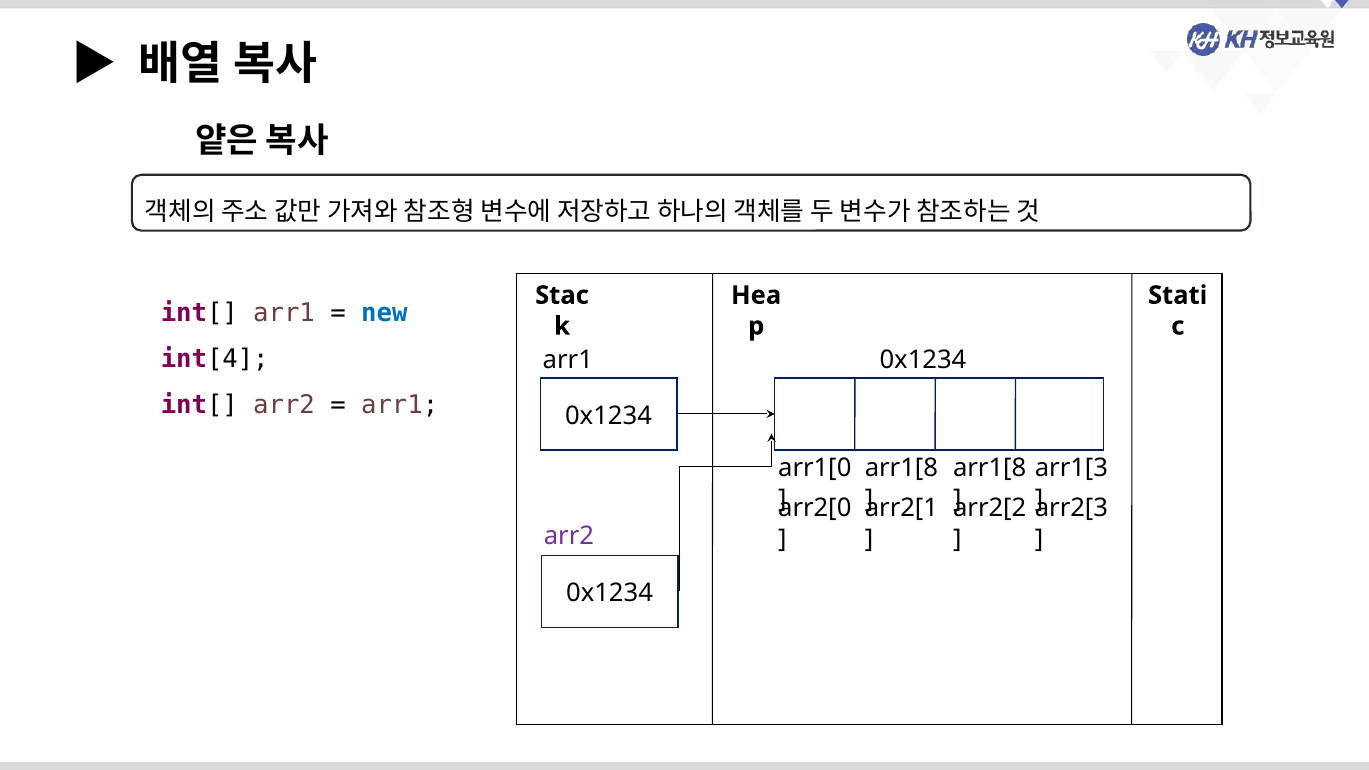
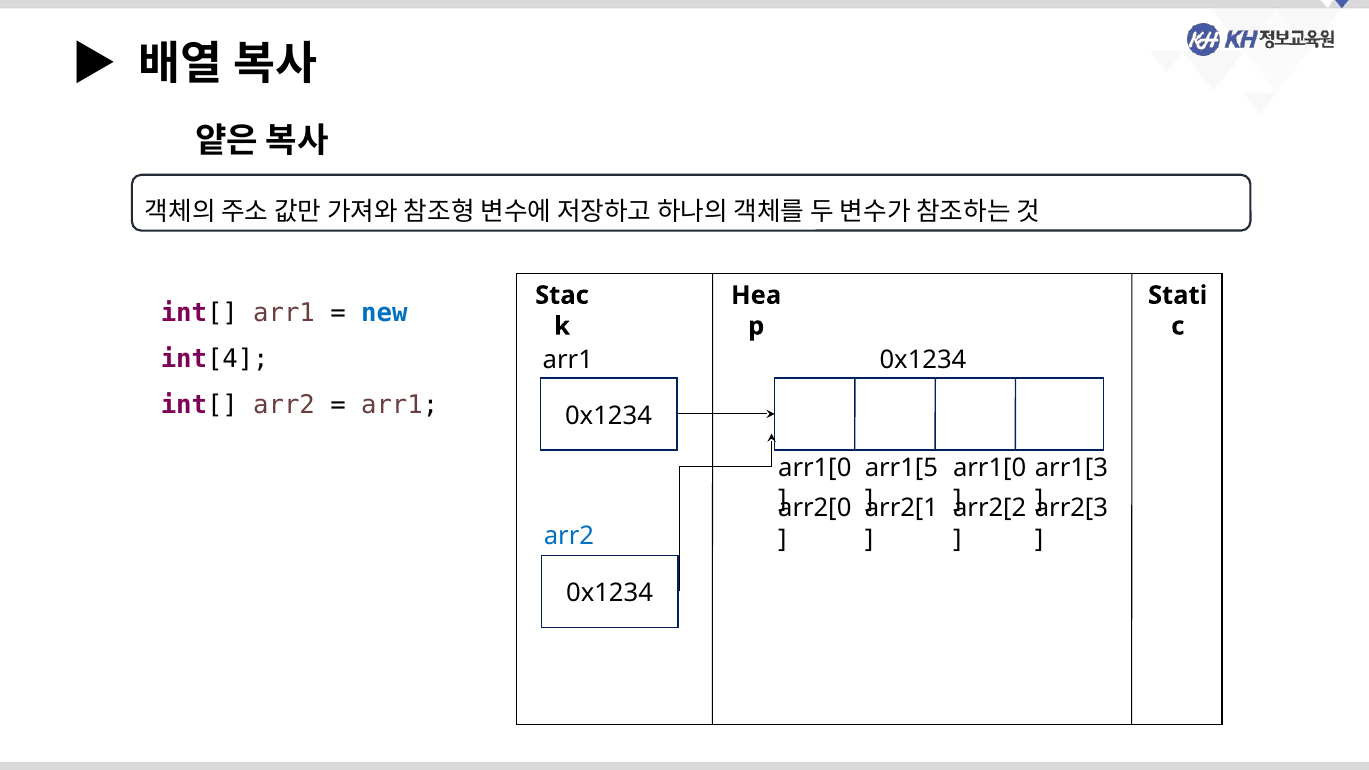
arr1[8 at (901, 468): arr1[8 -> arr1[5
arr1[8 at (990, 468): arr1[8 -> arr1[0
arr2 at (569, 536) colour: purple -> blue
